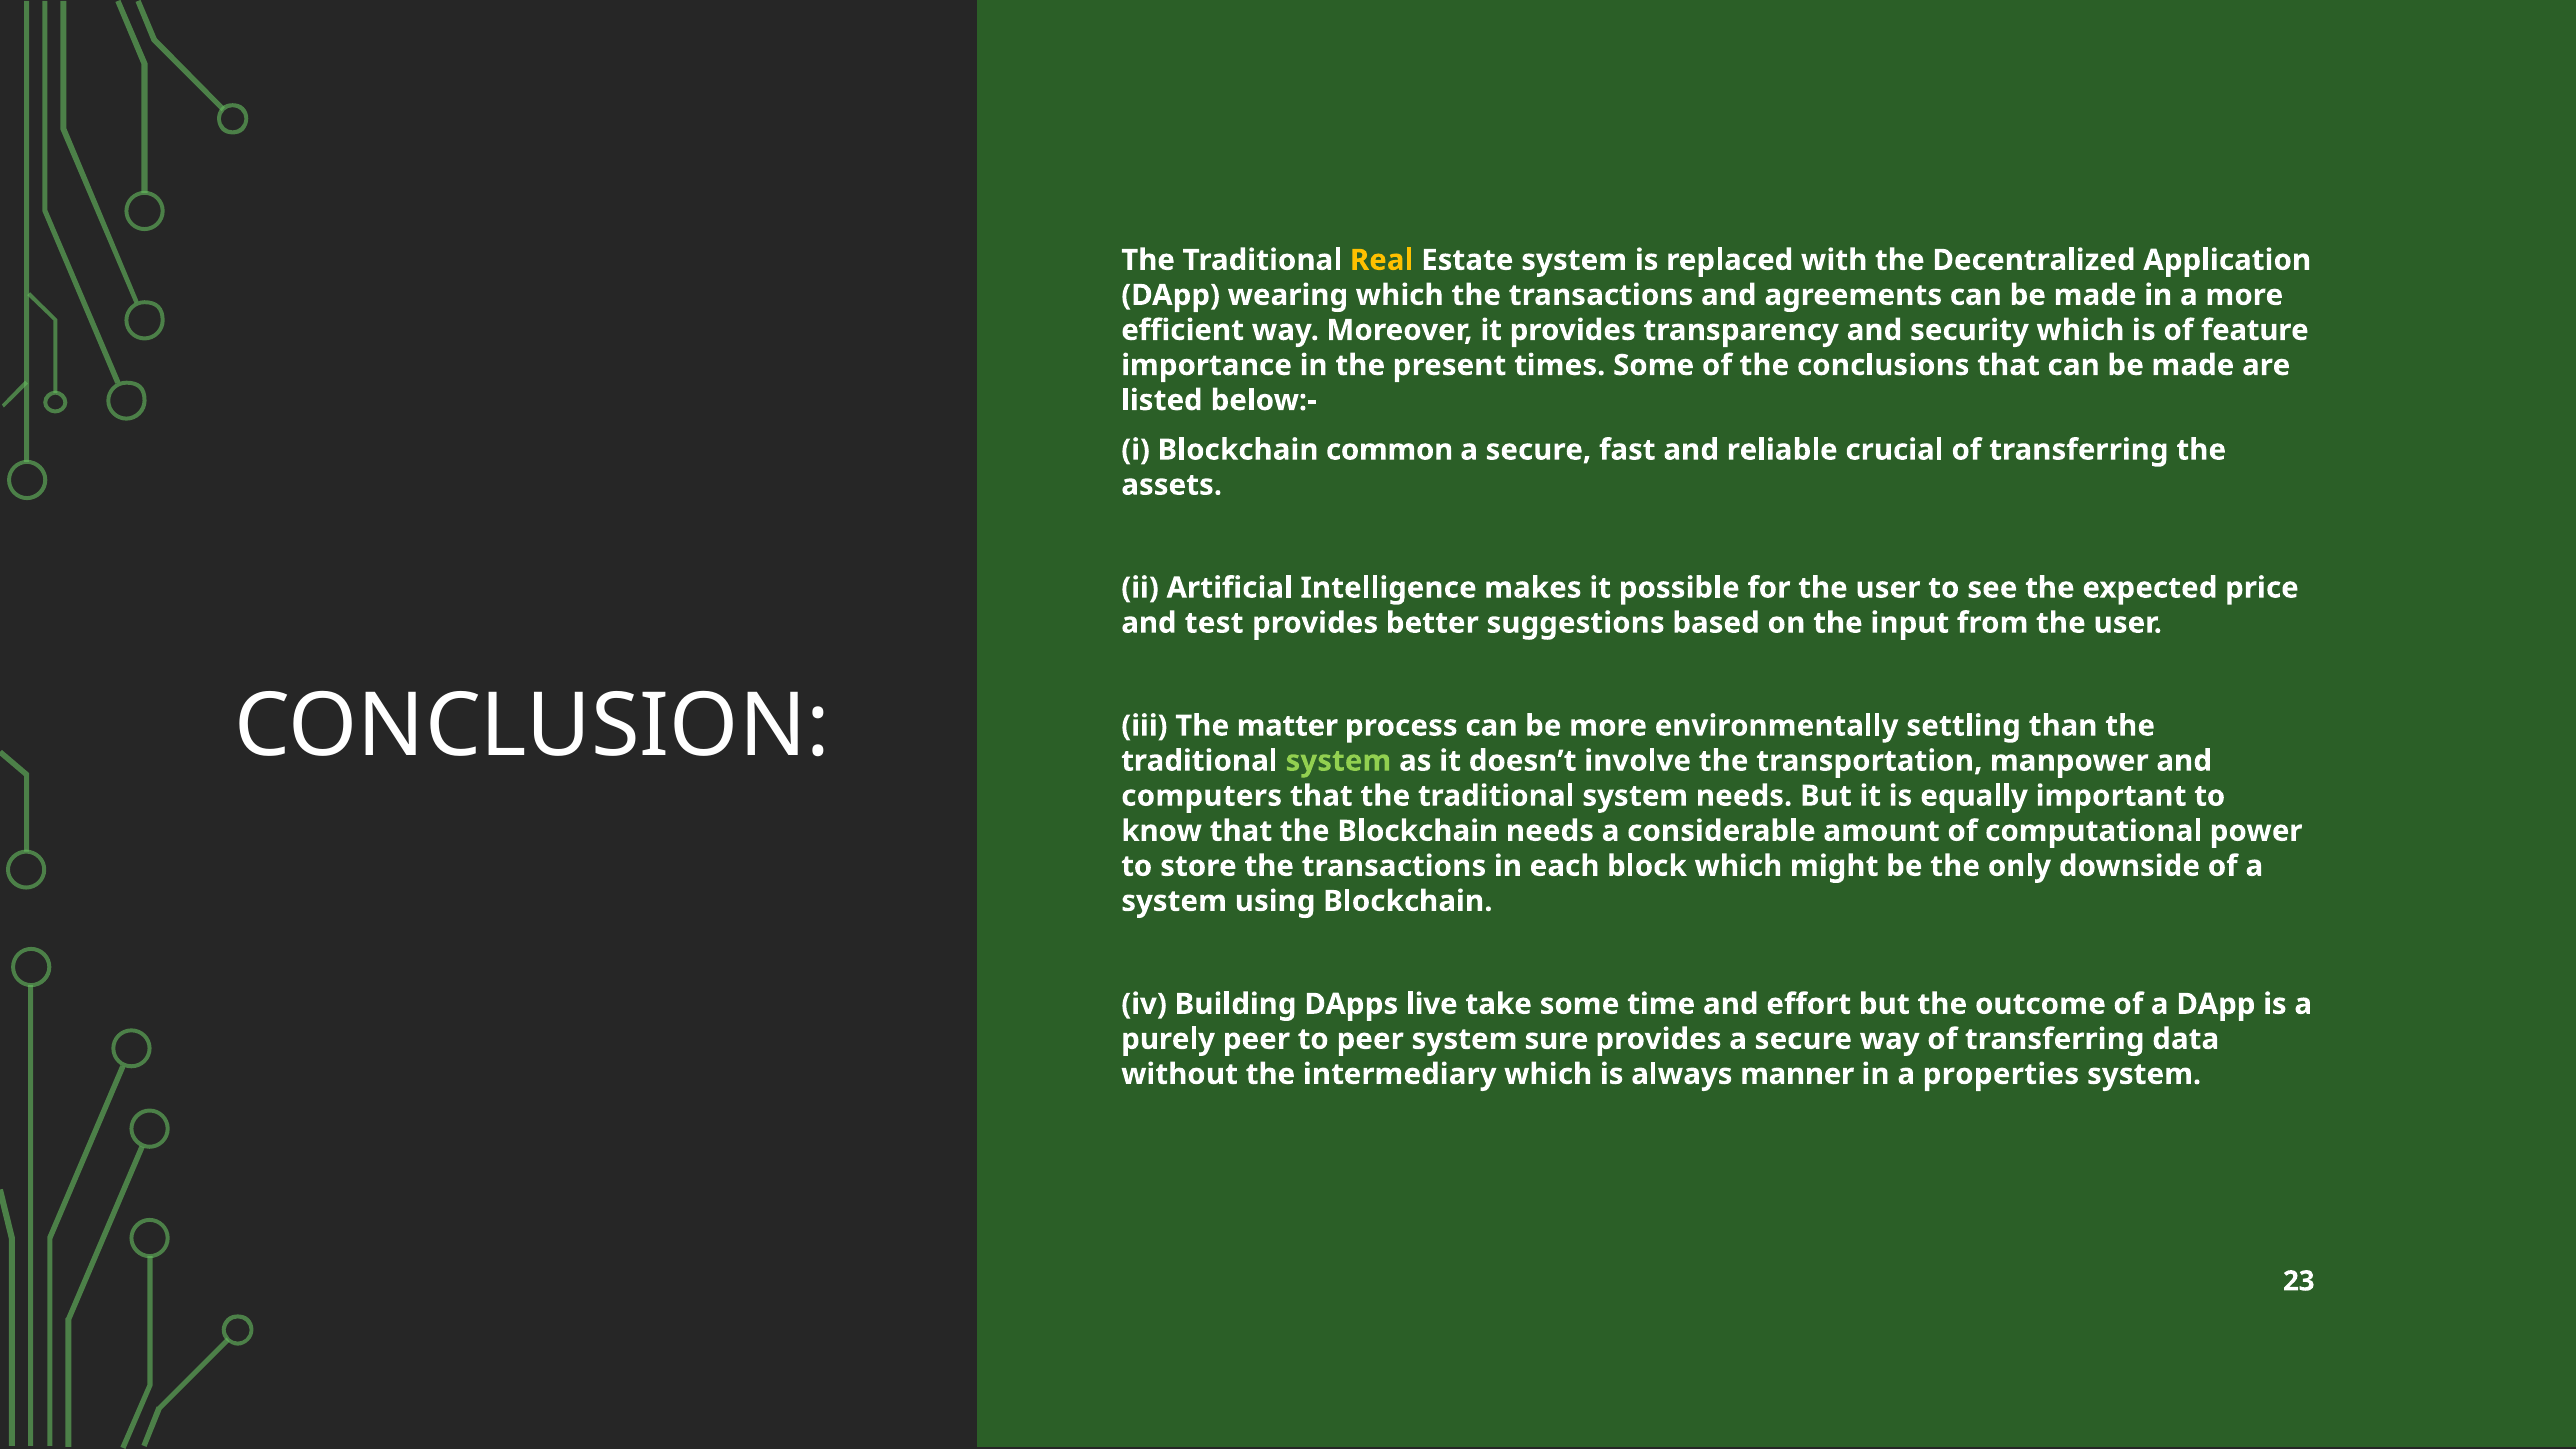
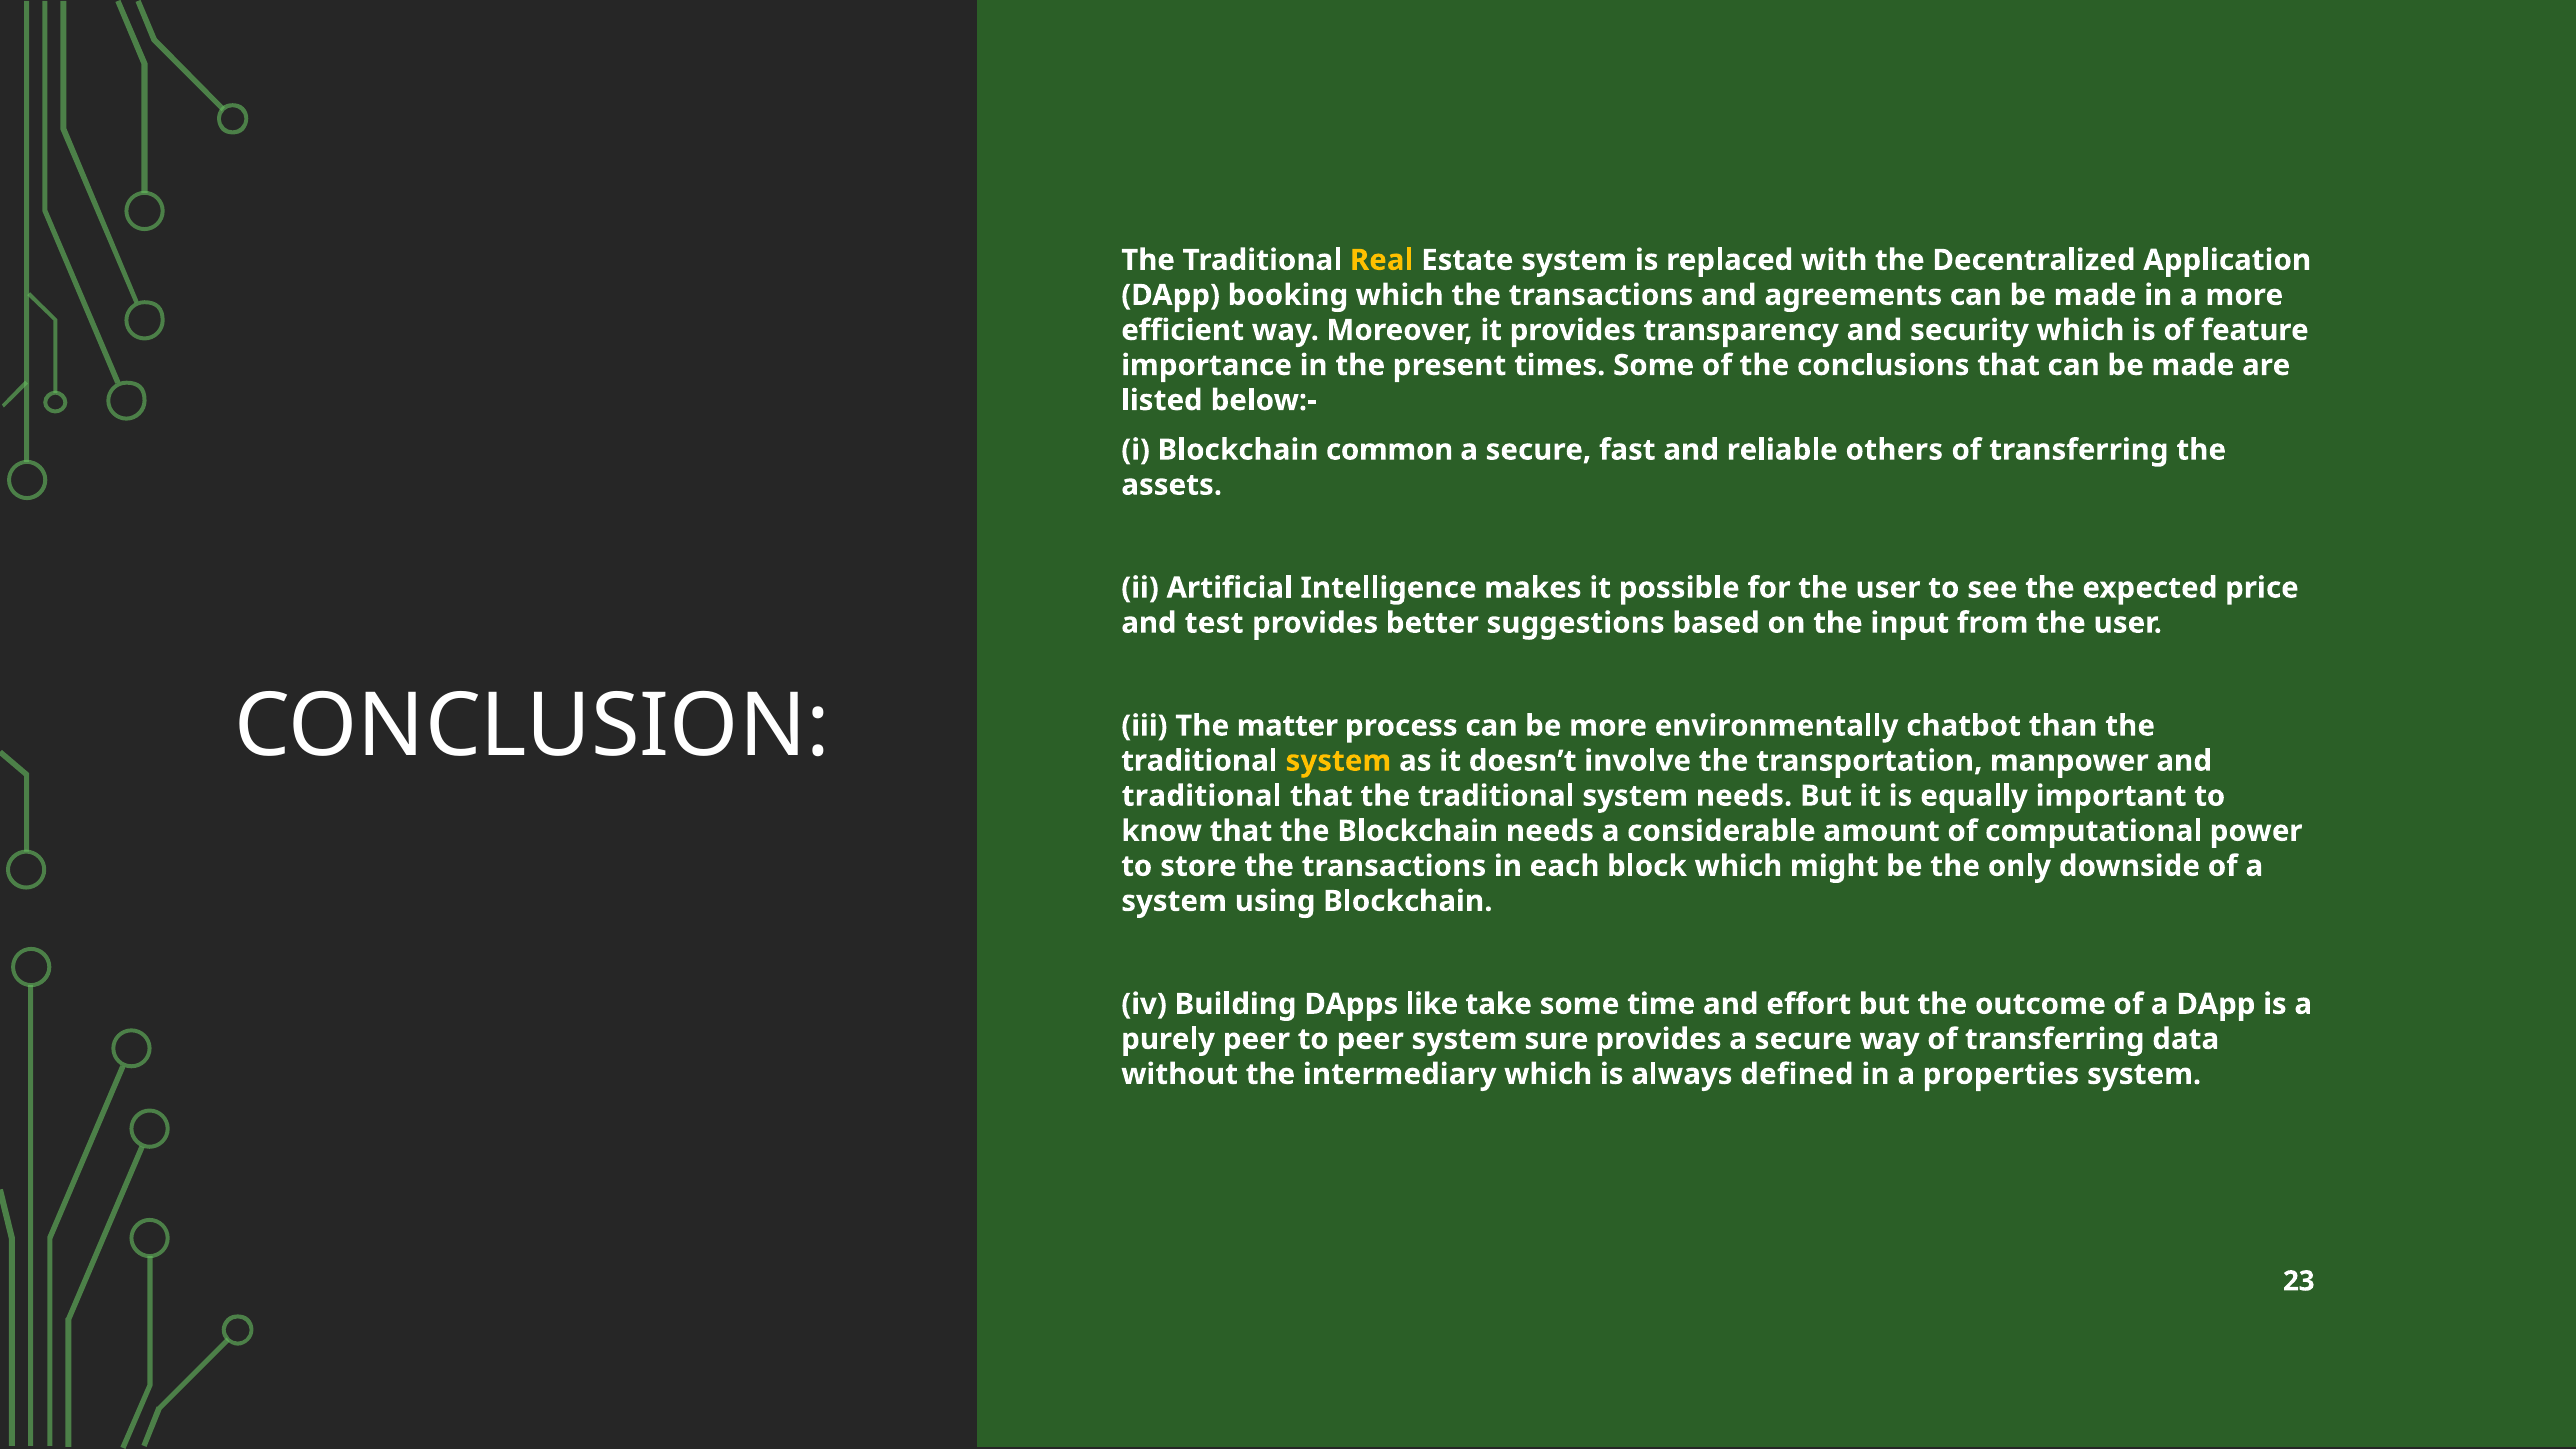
wearing: wearing -> booking
crucial: crucial -> others
settling: settling -> chatbot
system at (1338, 761) colour: light green -> yellow
computers at (1202, 796): computers -> traditional
live: live -> like
manner: manner -> defined
